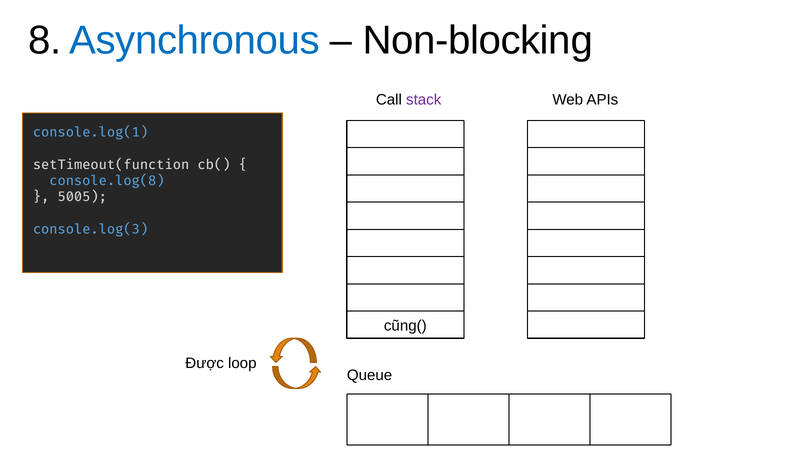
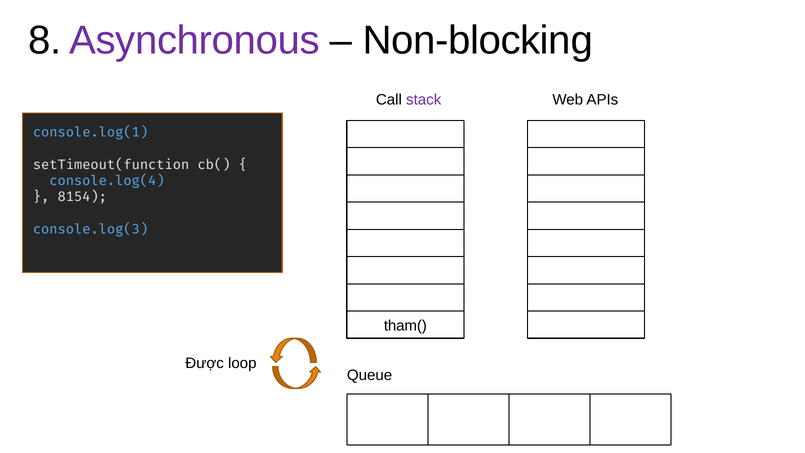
Asynchronous colour: blue -> purple
console.log(8: console.log(8 -> console.log(4
5005: 5005 -> 8154
cũng(: cũng( -> tham(
